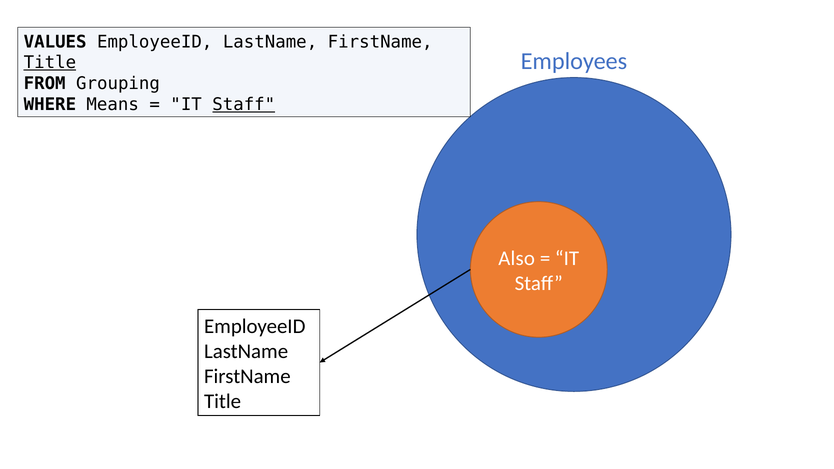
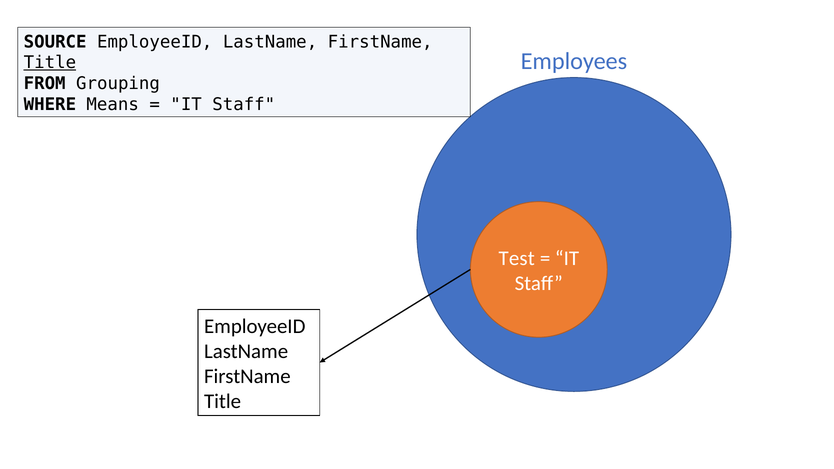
VALUES: VALUES -> SOURCE
Staff at (244, 104) underline: present -> none
Also: Also -> Test
